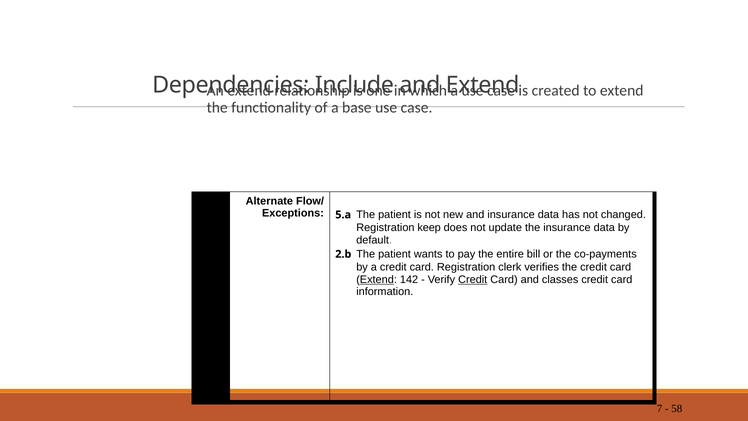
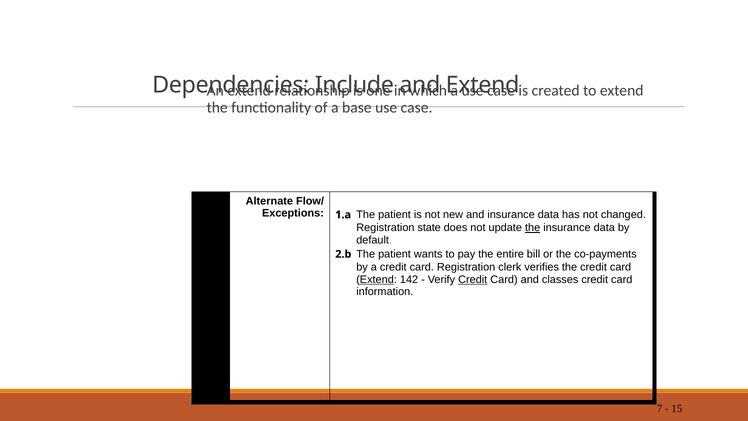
5.a: 5.a -> 1.a
keep: keep -> state
the at (533, 228) underline: none -> present
58: 58 -> 15
